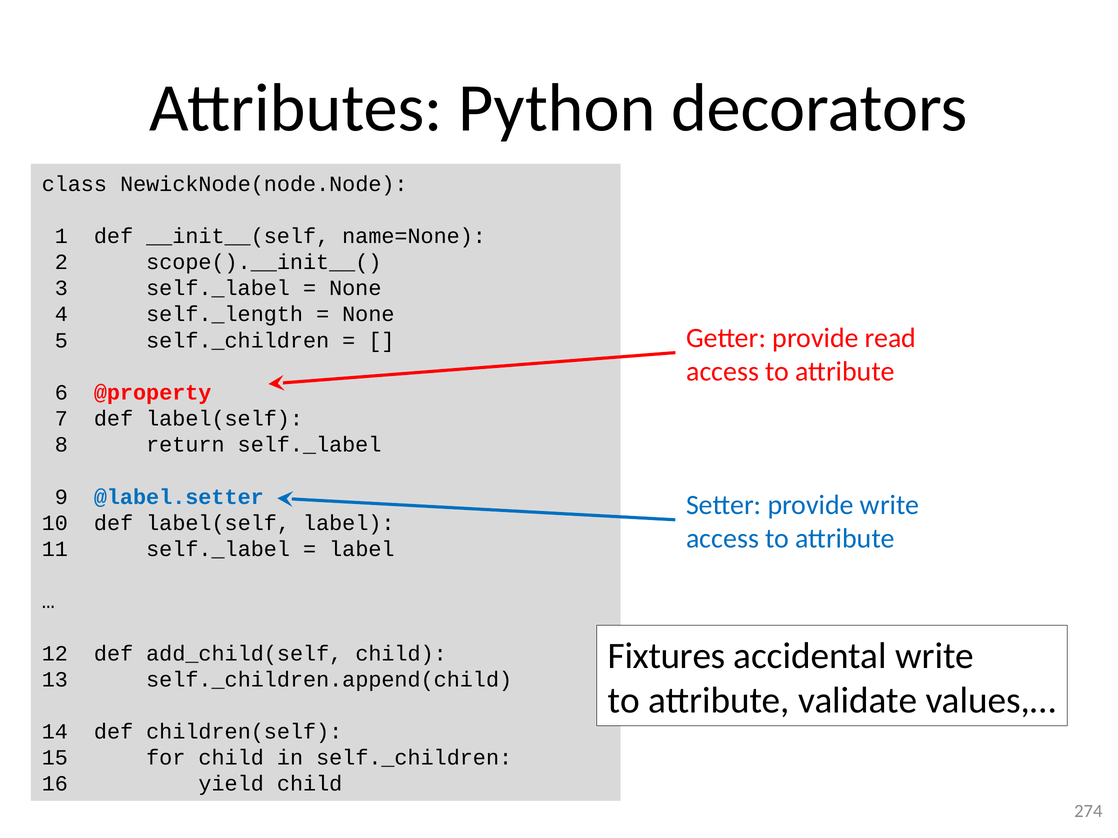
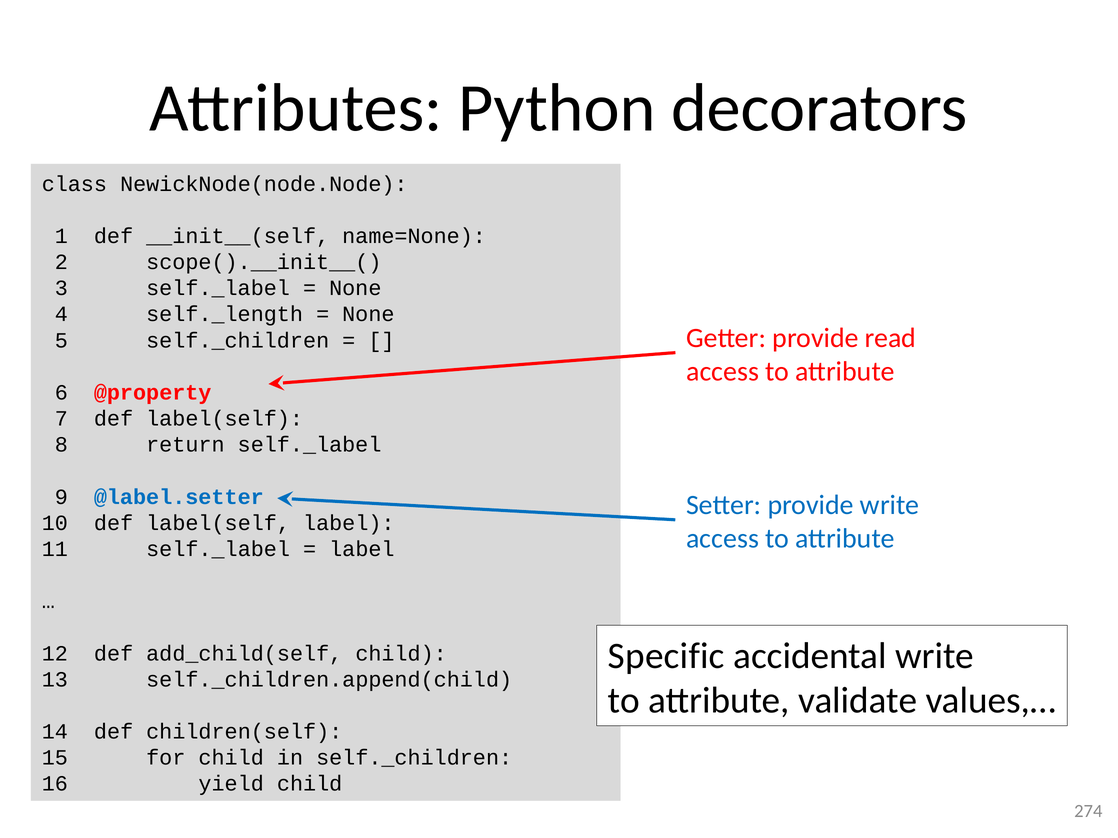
Fixtures: Fixtures -> Specific
